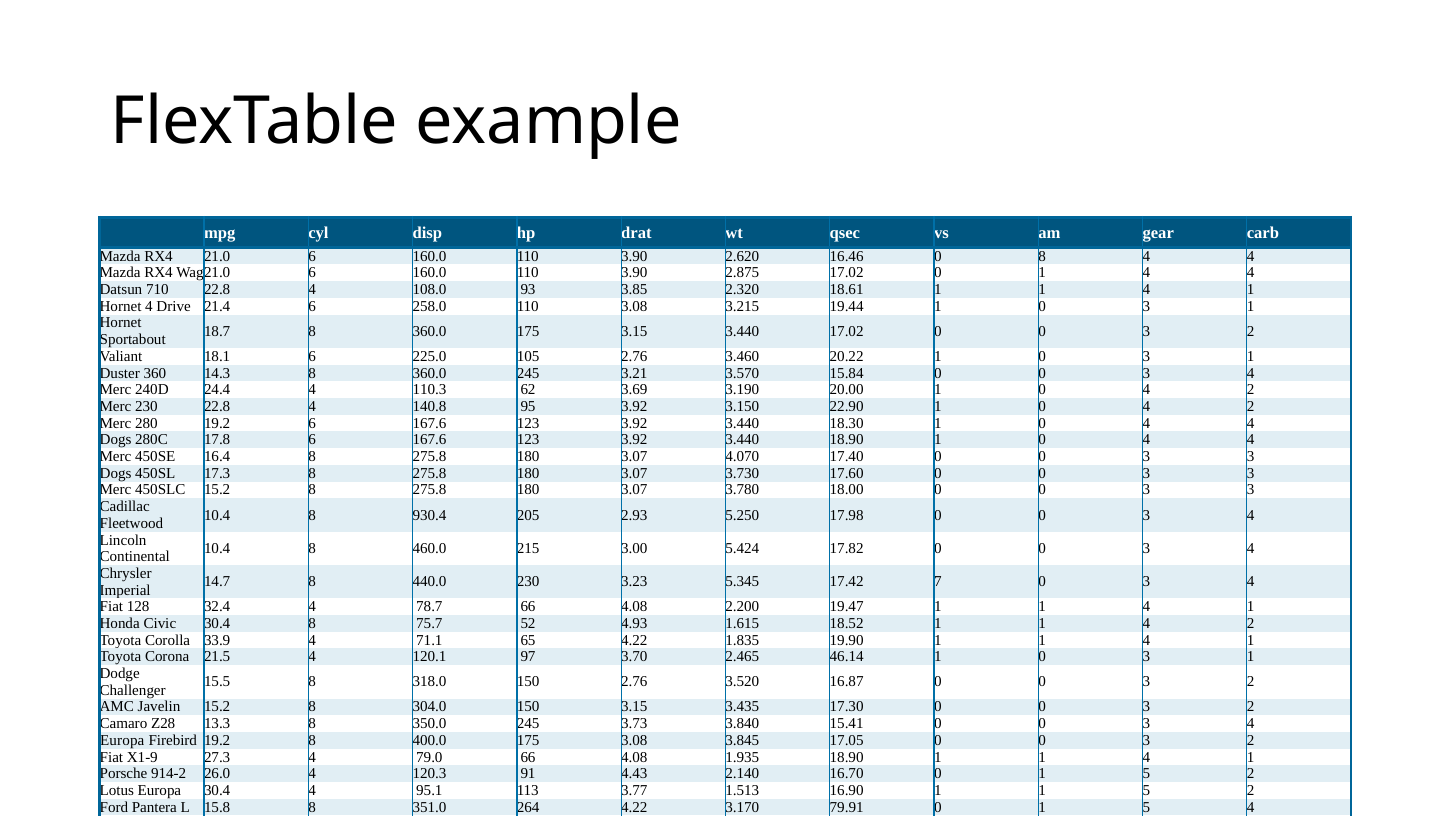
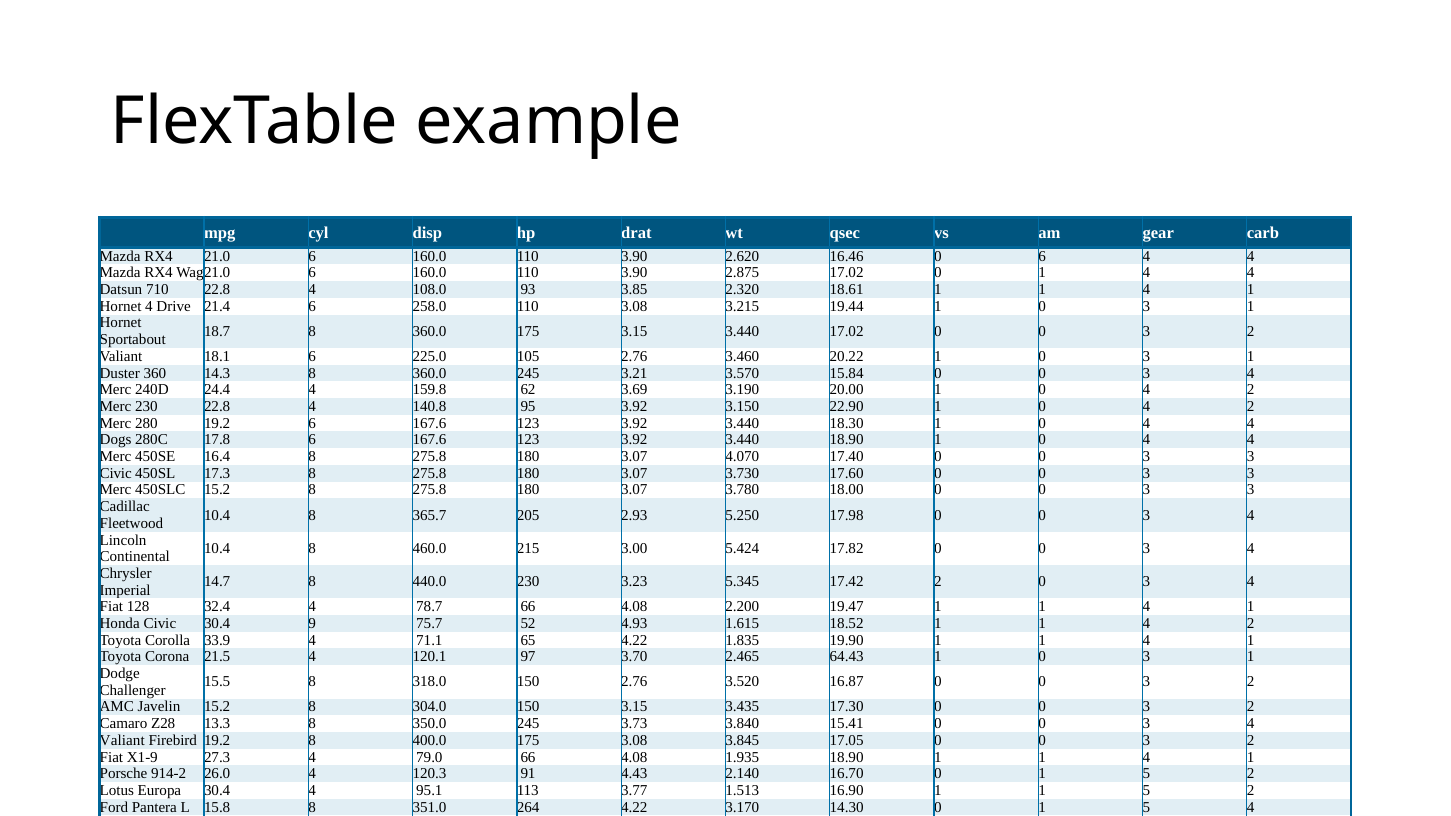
0 8: 8 -> 6
110.3: 110.3 -> 159.8
Dogs at (116, 473): Dogs -> Civic
930.4: 930.4 -> 365.7
17.42 7: 7 -> 2
30.4 8: 8 -> 9
46.14: 46.14 -> 64.43
Europa at (122, 741): Europa -> Valiant
79.91: 79.91 -> 14.30
